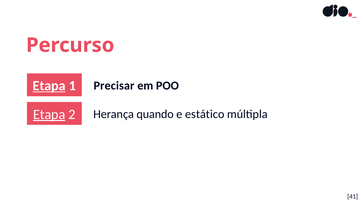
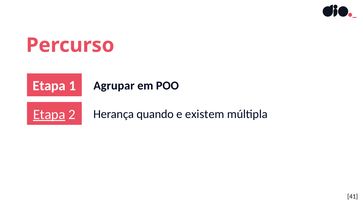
Etapa at (49, 86) underline: present -> none
Precisar: Precisar -> Agrupar
estático: estático -> existem
